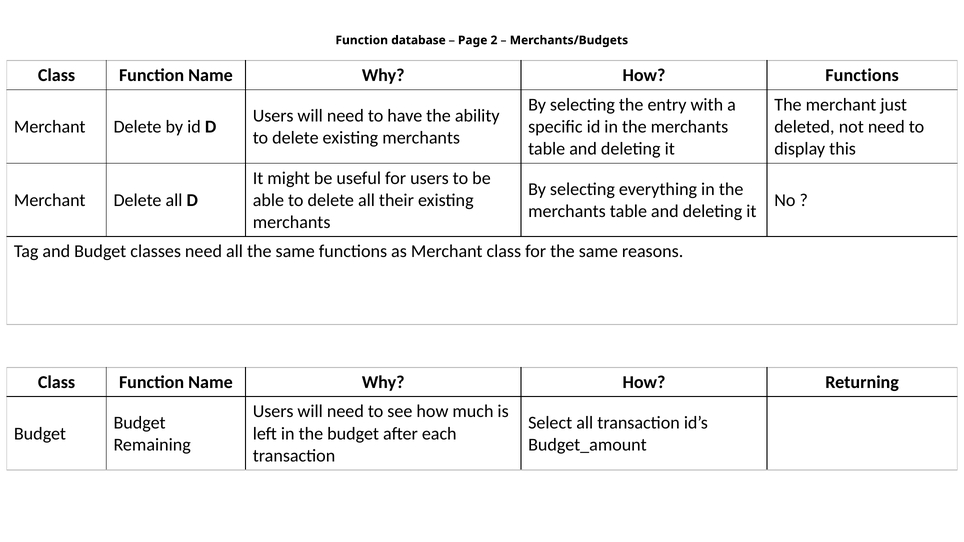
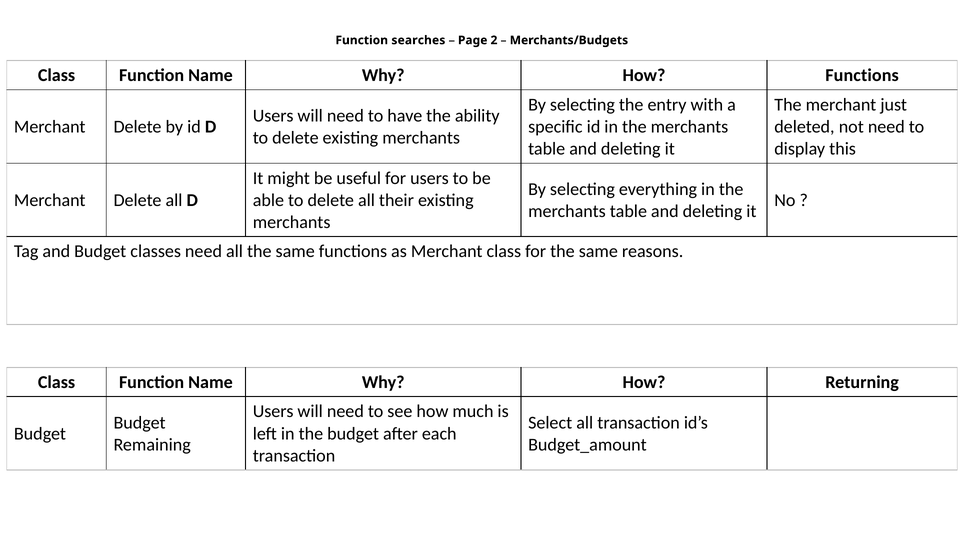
database: database -> searches
